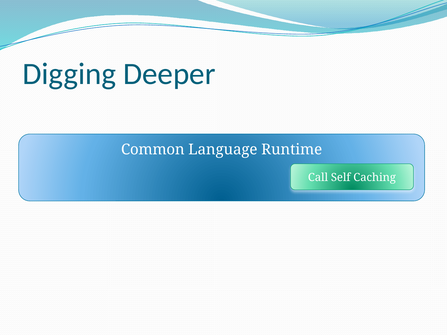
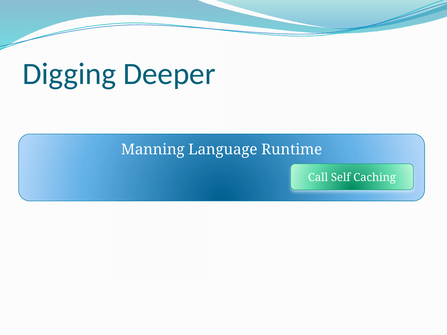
Common: Common -> Manning
